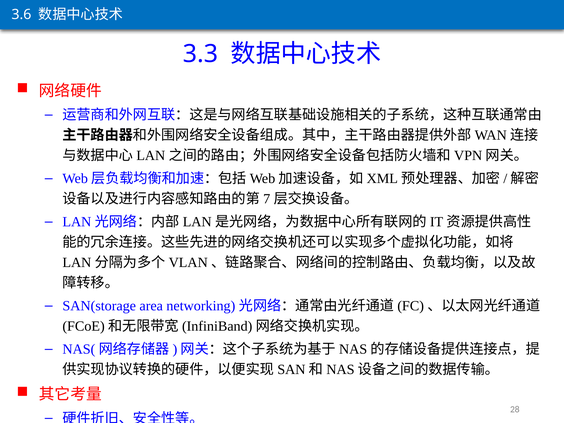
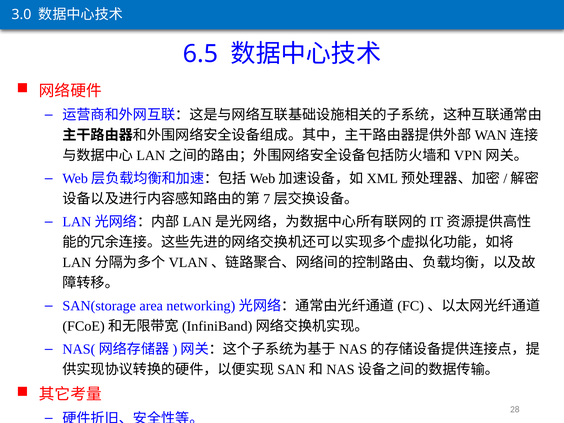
3.6: 3.6 -> 3.0
3.3: 3.3 -> 6.5
